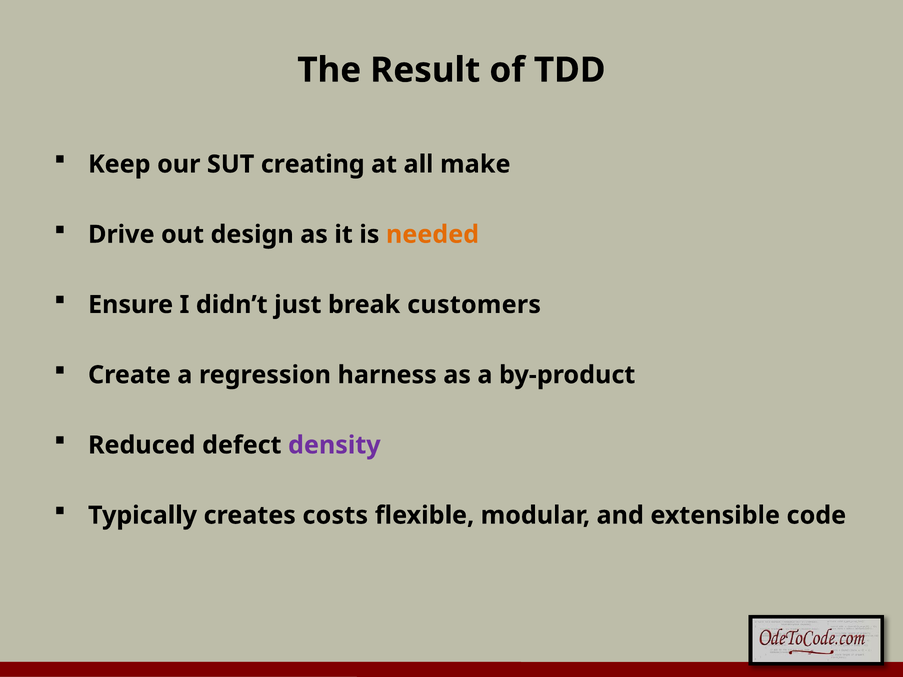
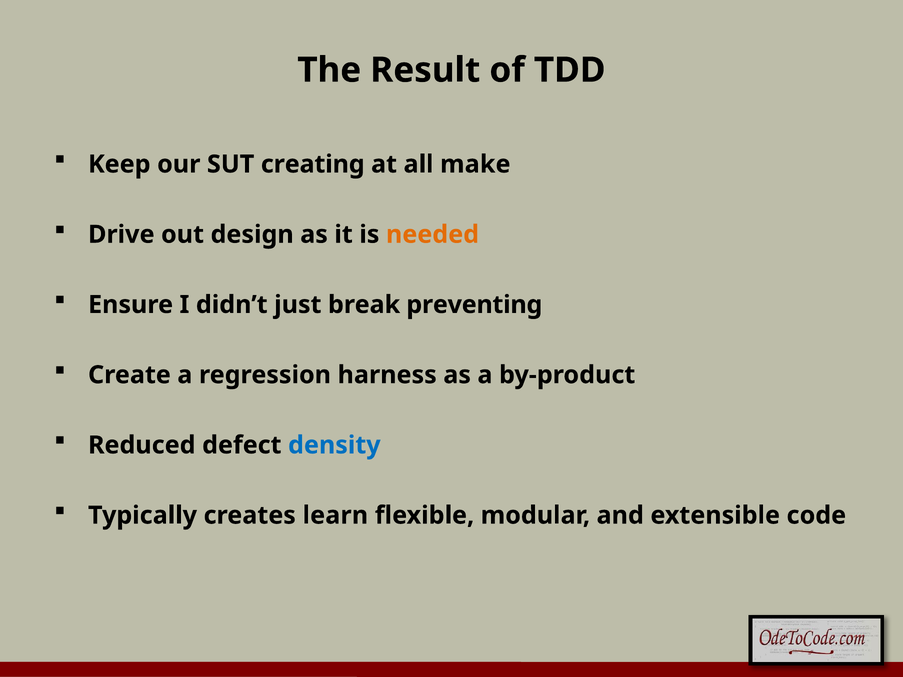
customers: customers -> preventing
density colour: purple -> blue
costs: costs -> learn
